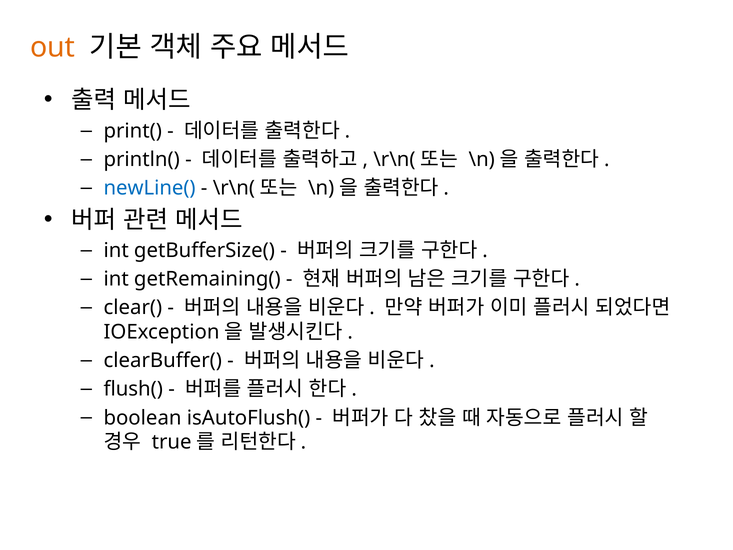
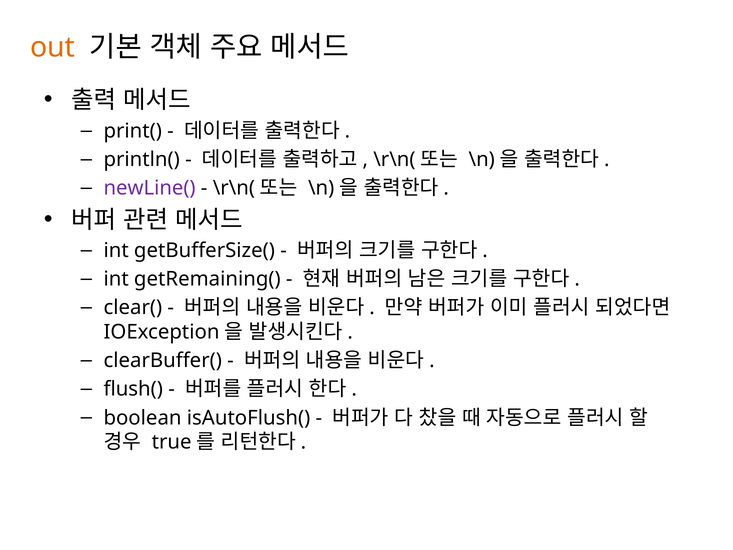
newLine( colour: blue -> purple
